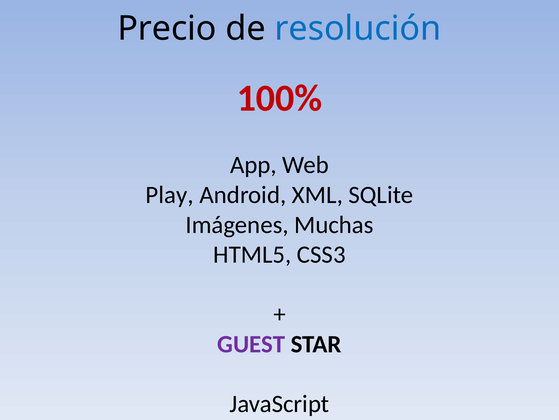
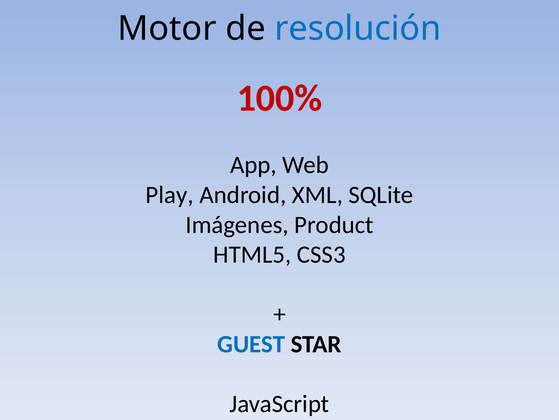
Precio: Precio -> Motor
Muchas: Muchas -> Product
GUEST colour: purple -> blue
